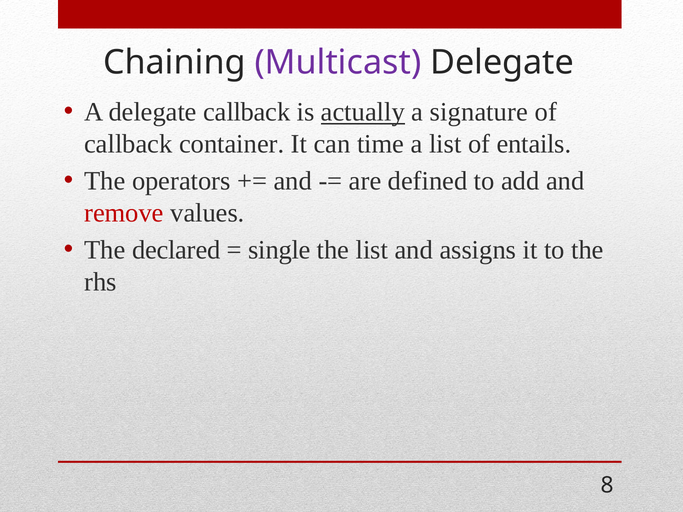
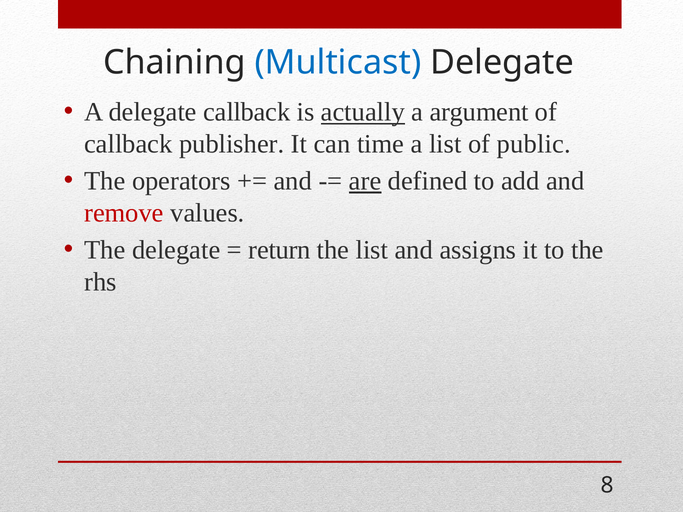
Multicast colour: purple -> blue
signature: signature -> argument
container: container -> publisher
entails: entails -> public
are underline: none -> present
The declared: declared -> delegate
single: single -> return
